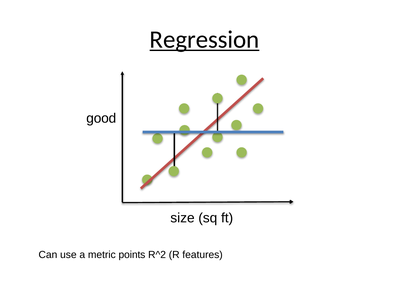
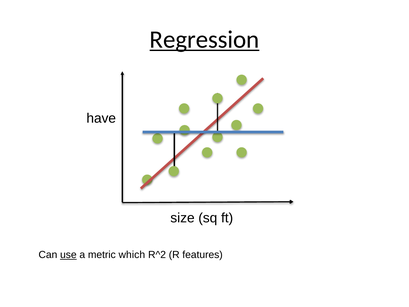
good: good -> have
use underline: none -> present
points: points -> which
